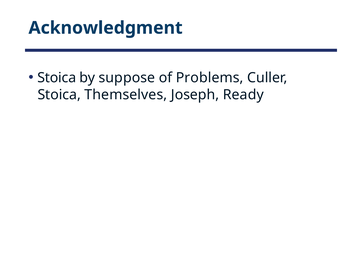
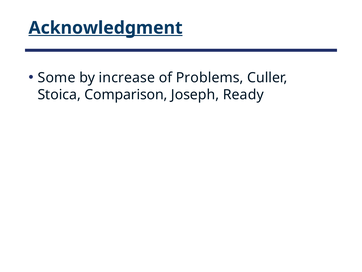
Acknowledgment underline: none -> present
Stoica at (57, 78): Stoica -> Some
suppose: suppose -> increase
Themselves: Themselves -> Comparison
